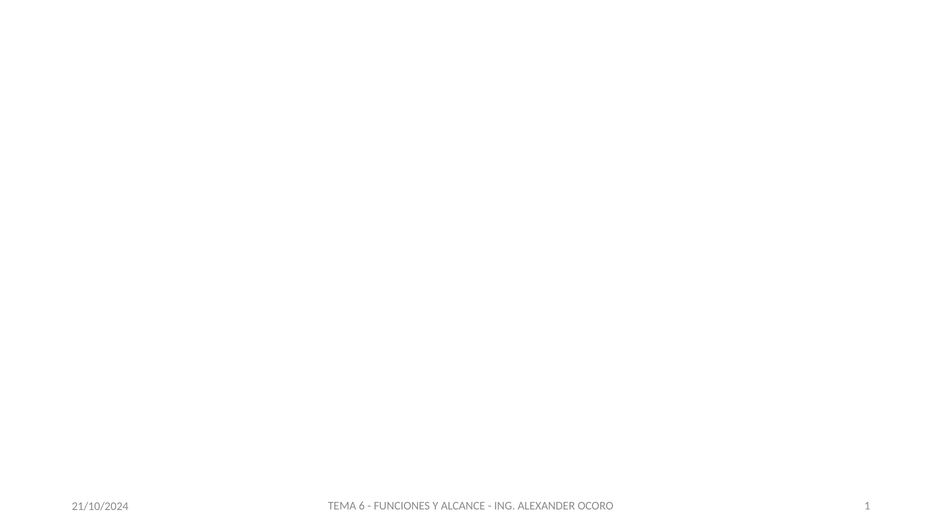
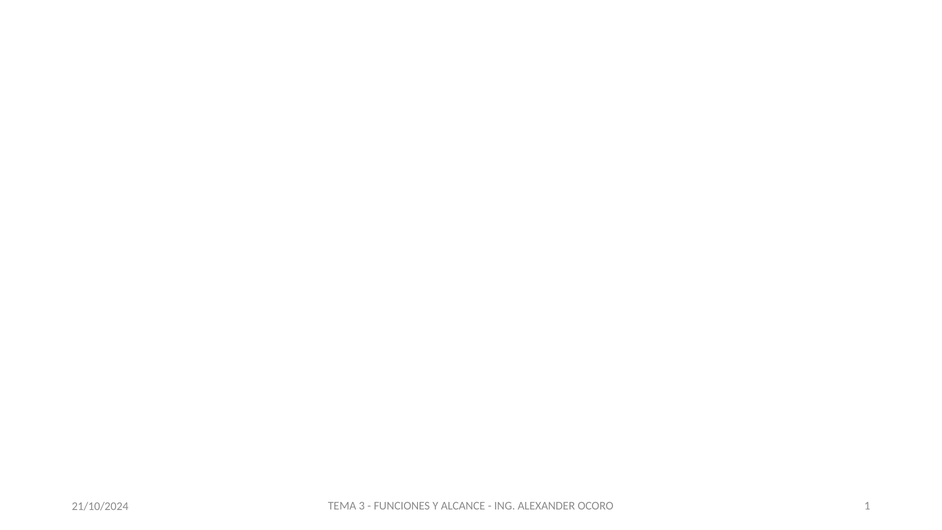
6: 6 -> 3
